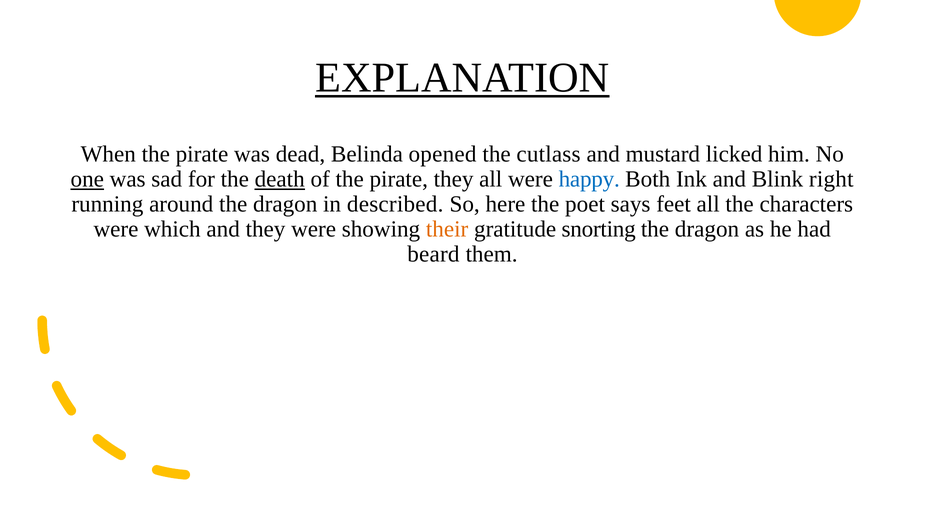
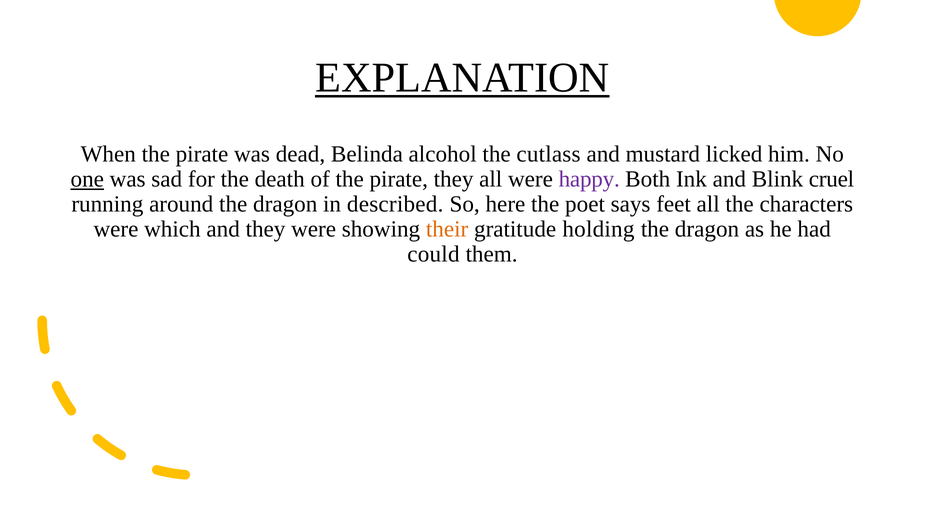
opened: opened -> alcohol
death underline: present -> none
happy colour: blue -> purple
right: right -> cruel
snorting: snorting -> holding
beard: beard -> could
